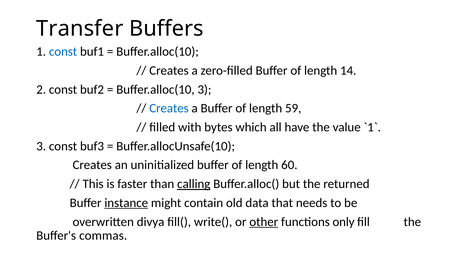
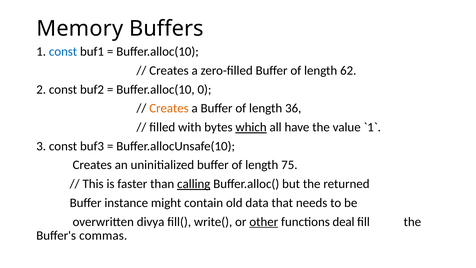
Transfer: Transfer -> Memory
14: 14 -> 62
Buffer.alloc(10 3: 3 -> 0
Creates at (169, 108) colour: blue -> orange
59: 59 -> 36
which underline: none -> present
60: 60 -> 75
instance underline: present -> none
only: only -> deal
